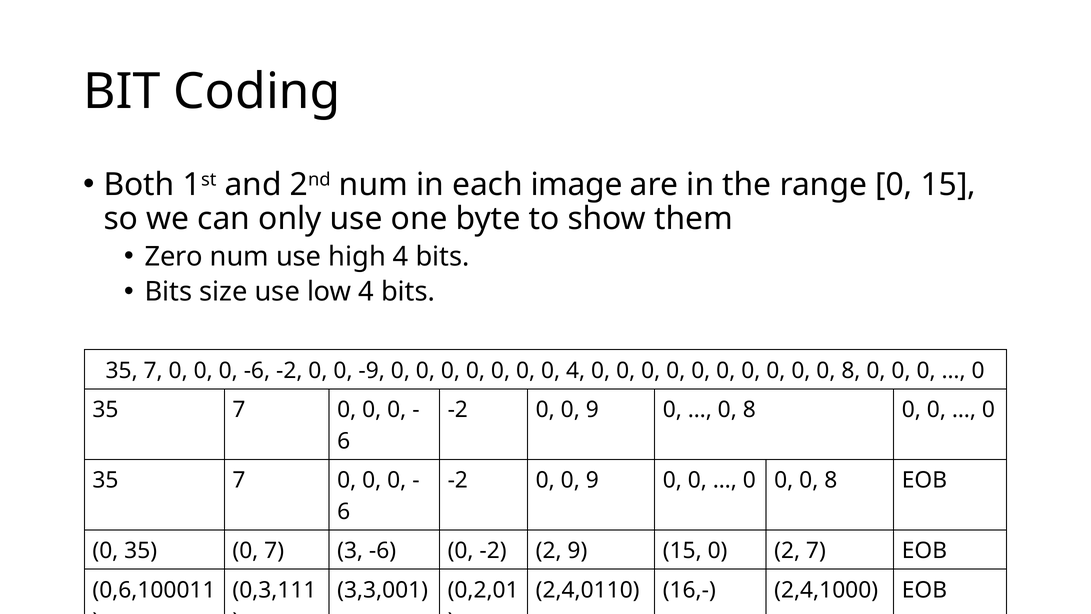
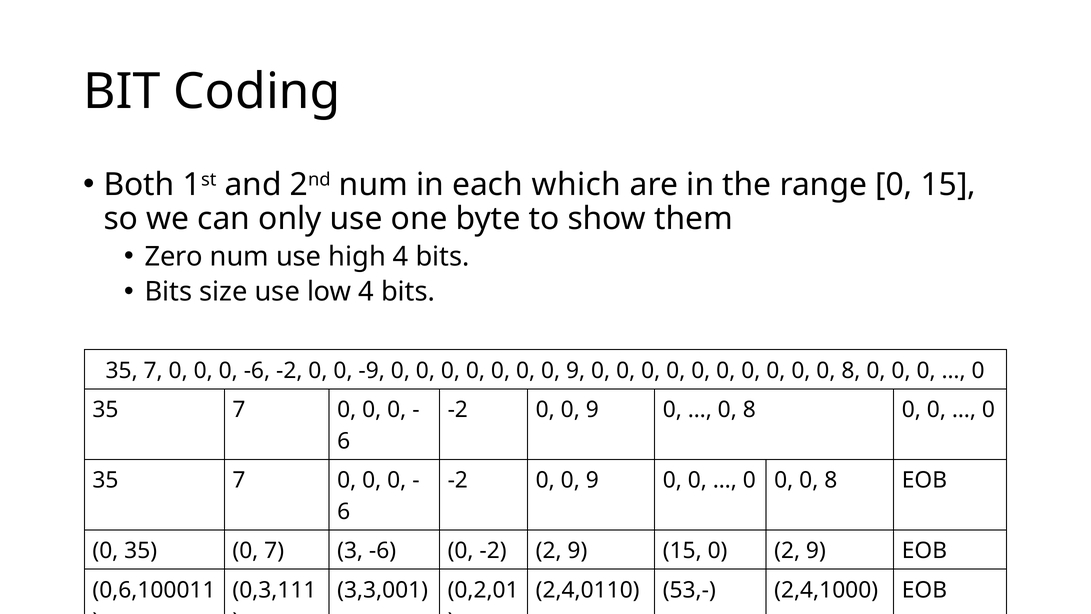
image: image -> which
0 0 0 4: 4 -> 9
0 2 7: 7 -> 9
16,-: 16,- -> 53,-
